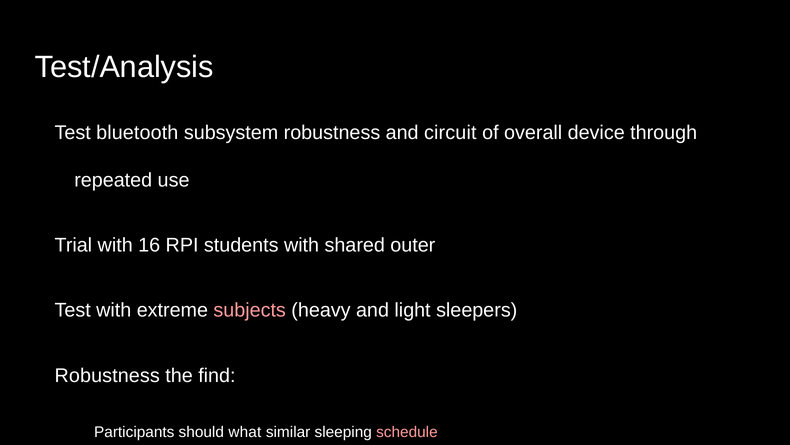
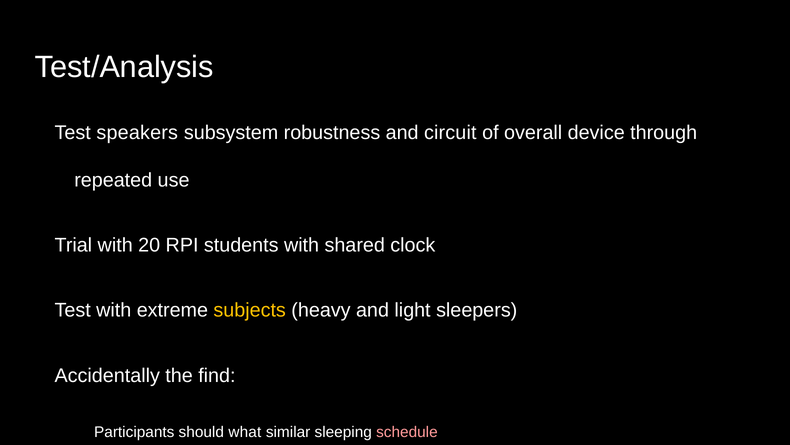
bluetooth: bluetooth -> speakers
16: 16 -> 20
outer: outer -> clock
subjects colour: pink -> yellow
Robustness at (107, 375): Robustness -> Accidentally
